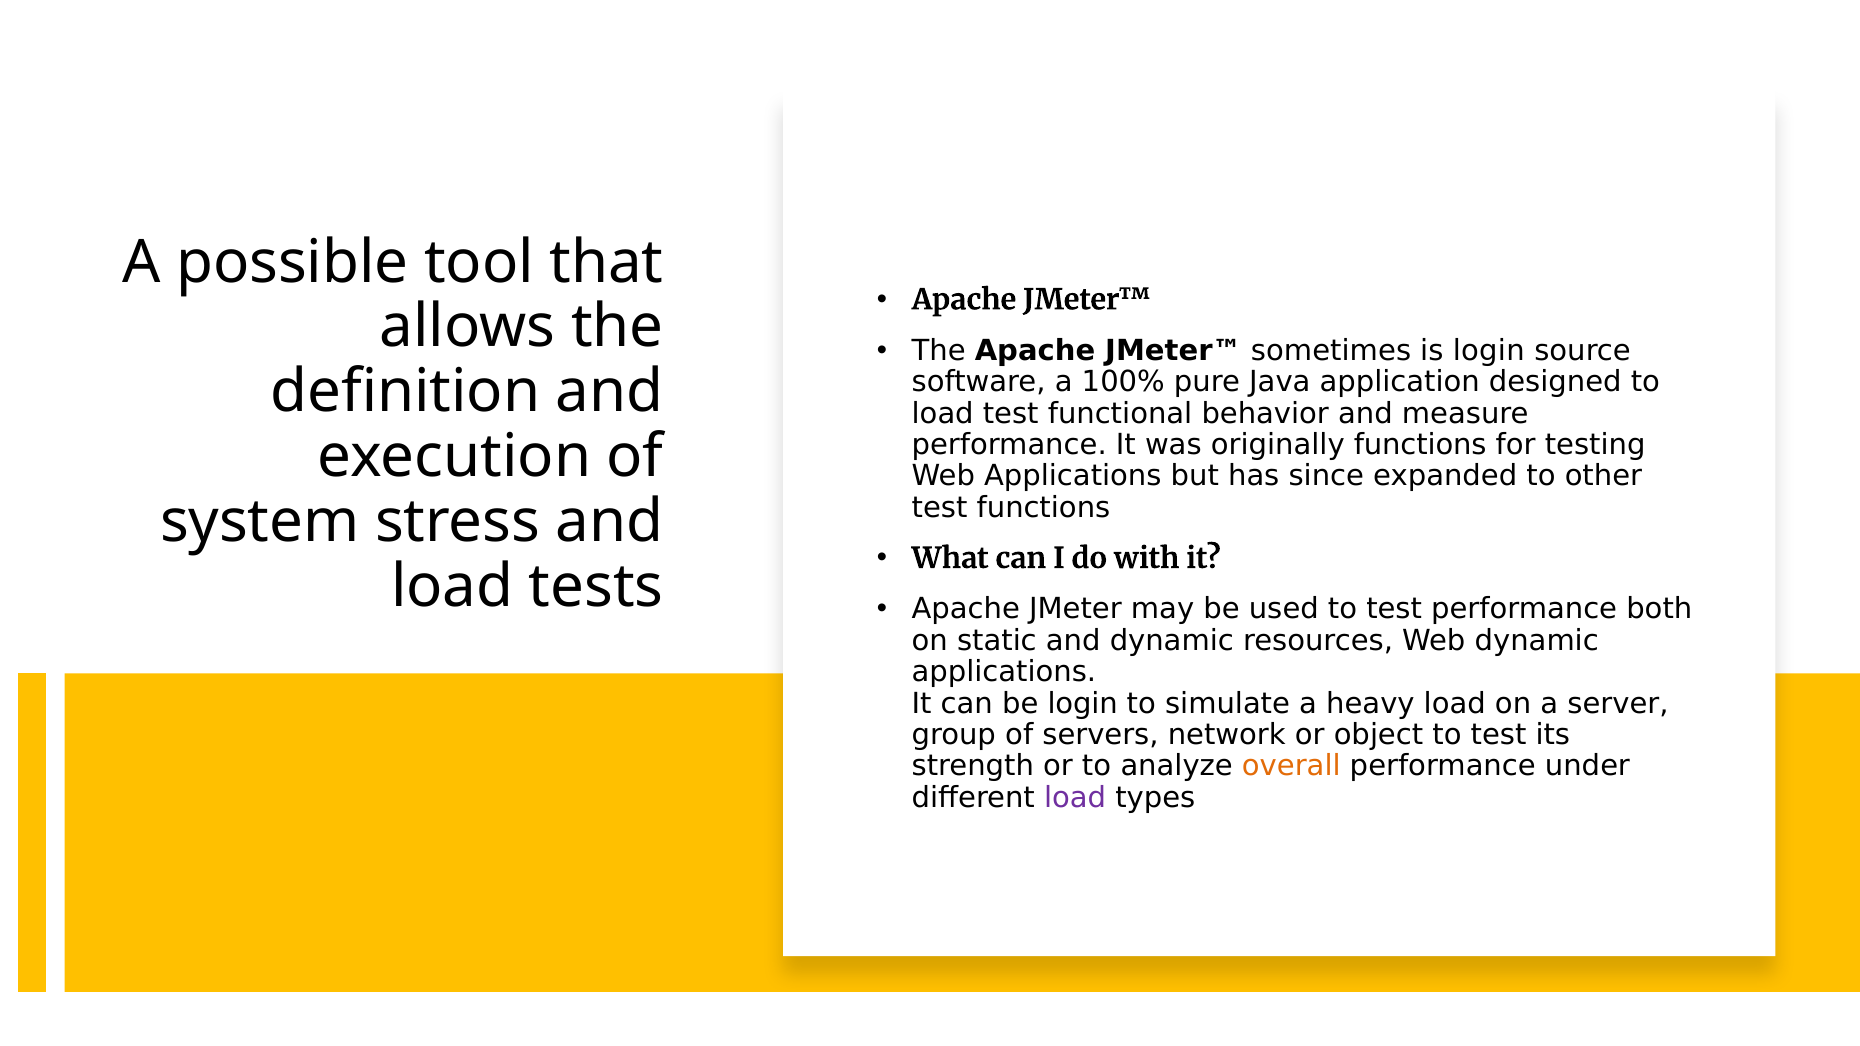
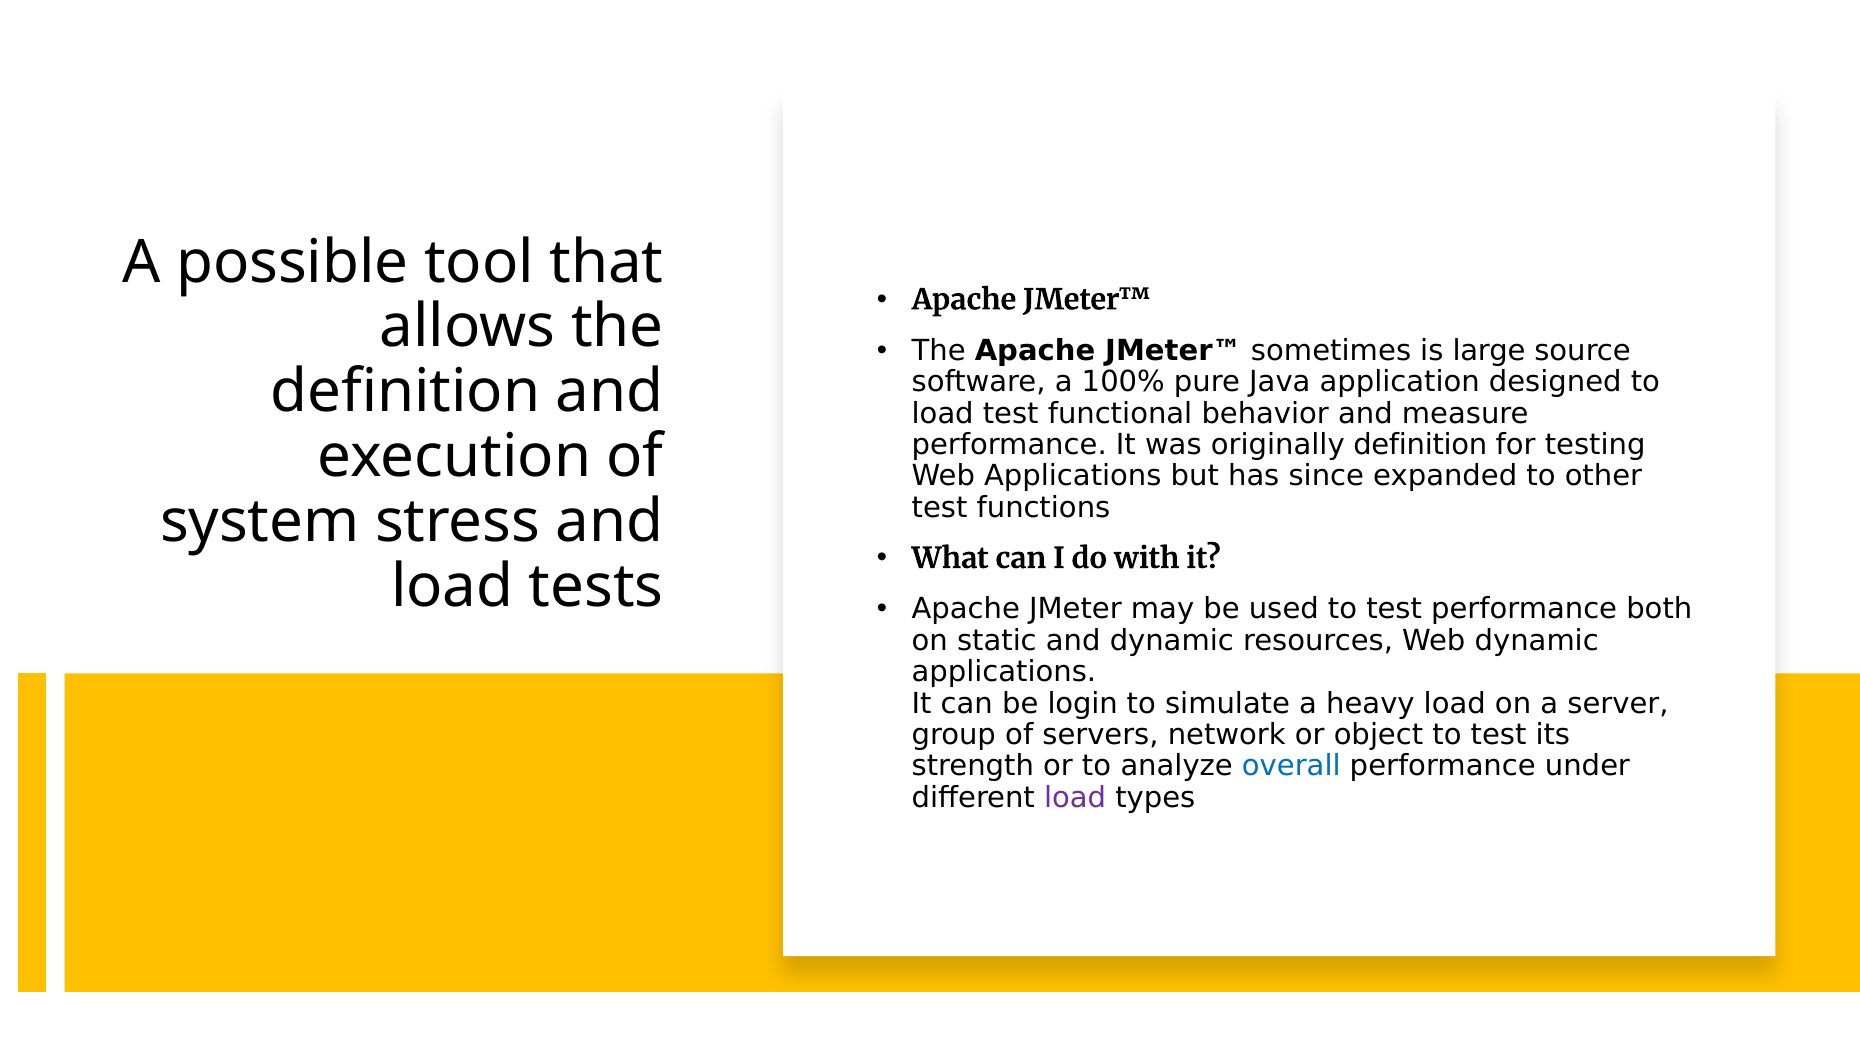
is login: login -> large
originally functions: functions -> definition
overall colour: orange -> blue
